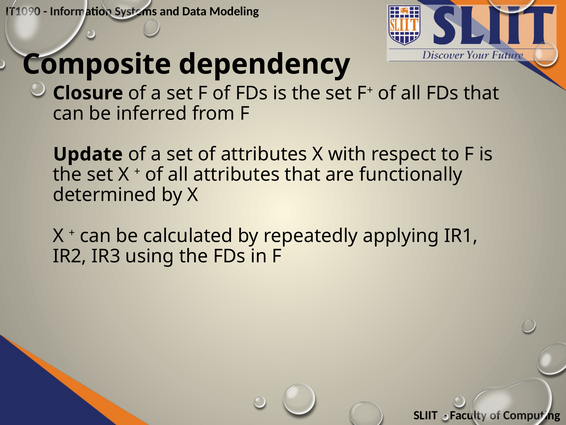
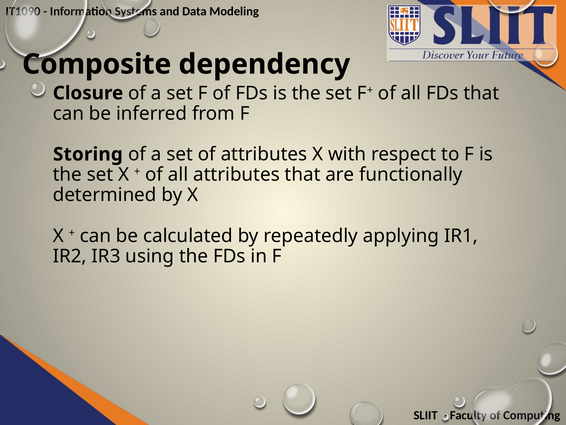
Update: Update -> Storing
